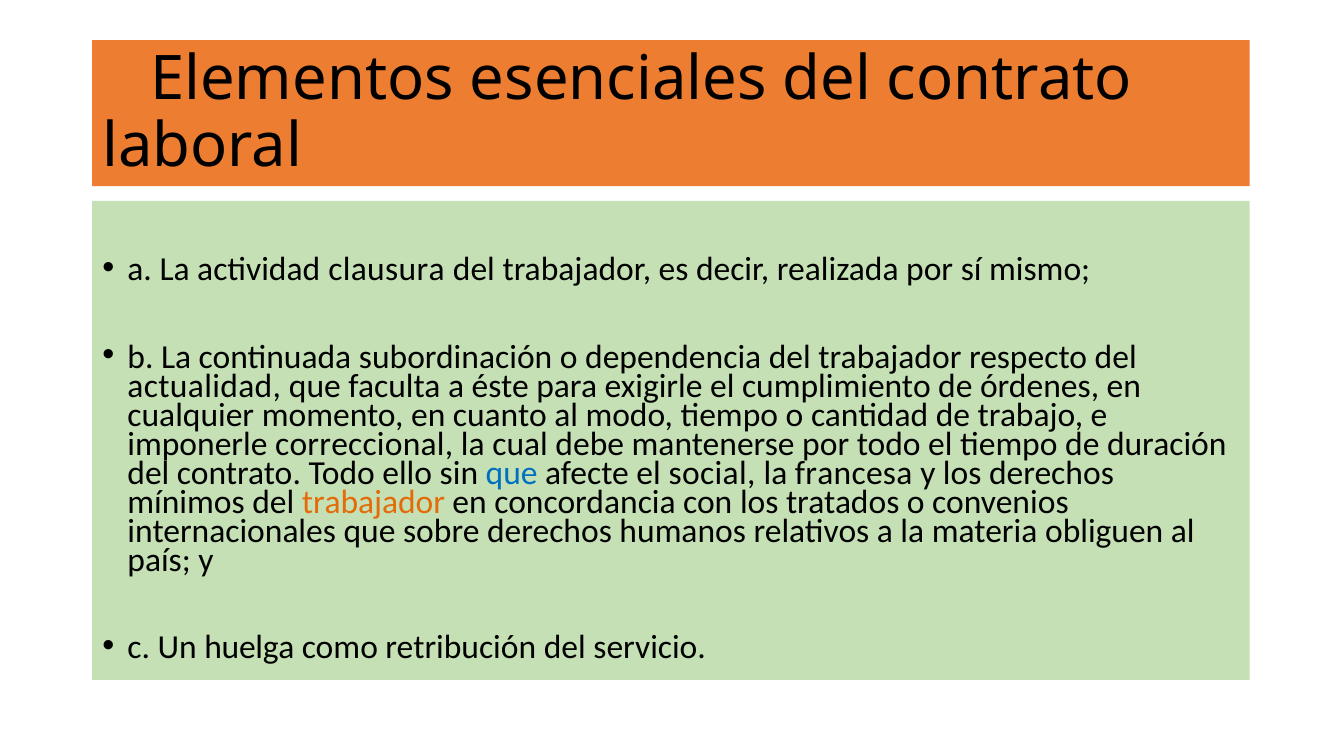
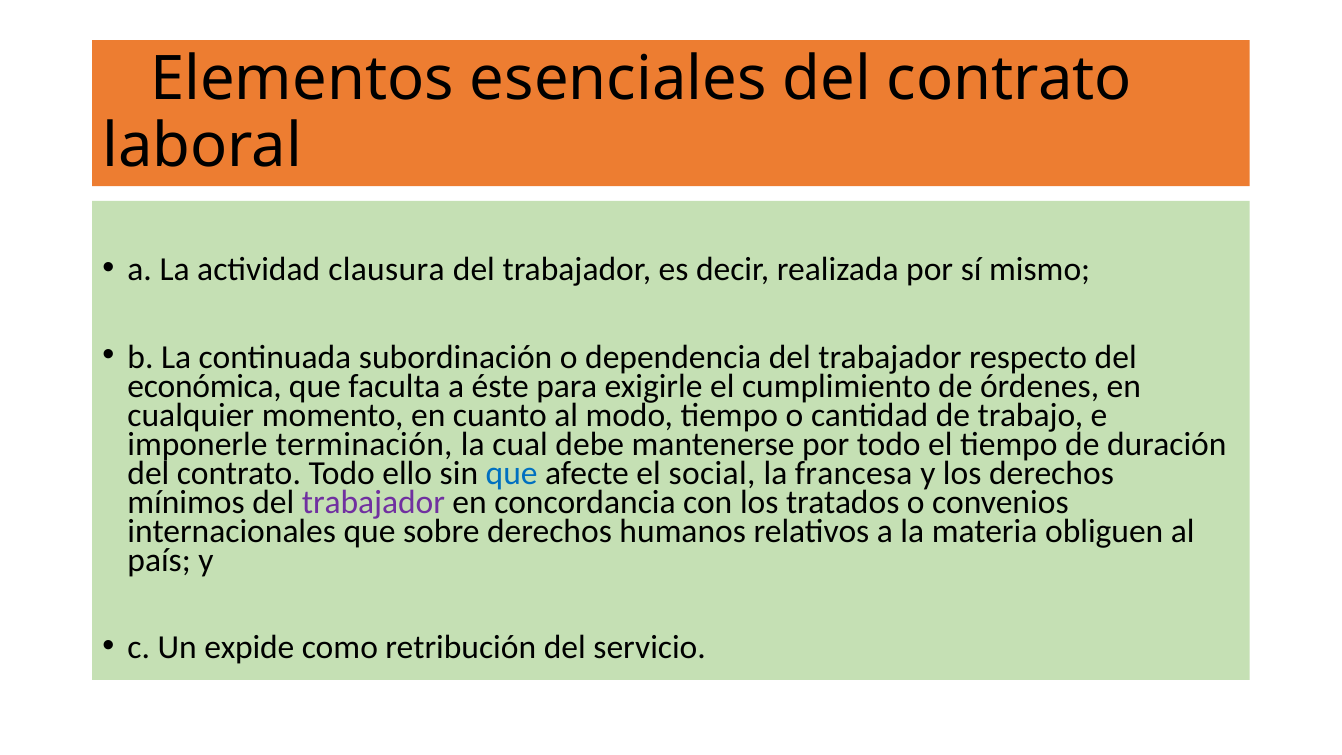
actualidad: actualidad -> económica
correccional: correccional -> terminación
trabajador at (373, 502) colour: orange -> purple
huelga: huelga -> expide
